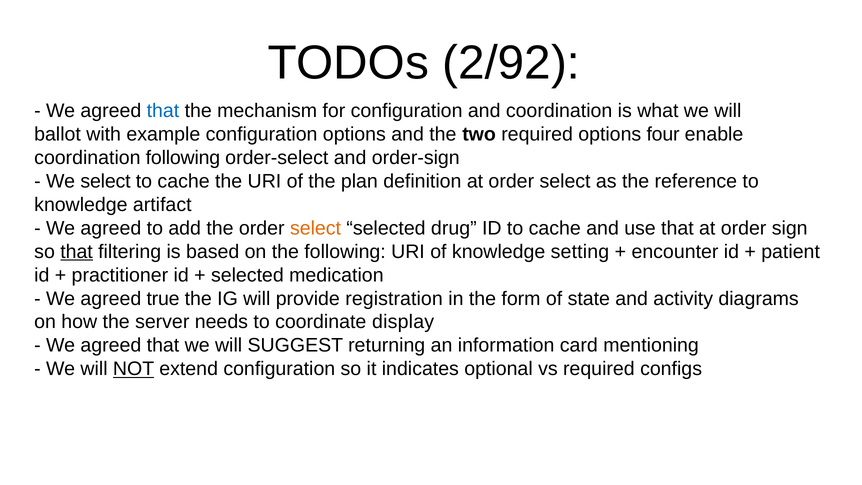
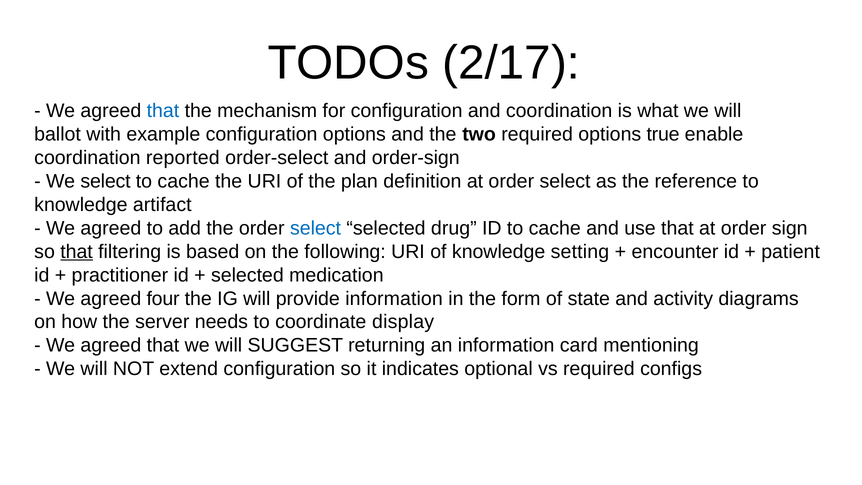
2/92: 2/92 -> 2/17
four: four -> true
coordination following: following -> reported
select at (316, 228) colour: orange -> blue
true: true -> four
provide registration: registration -> information
NOT underline: present -> none
